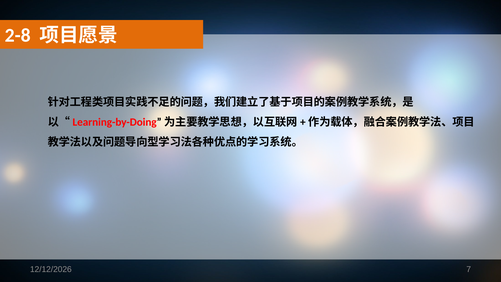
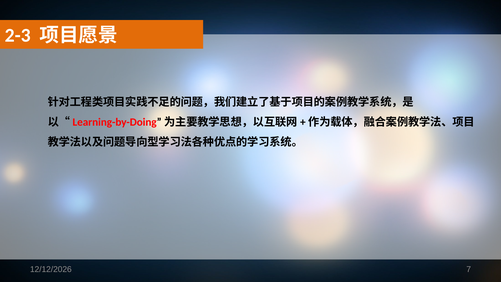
2-8: 2-8 -> 2-3
